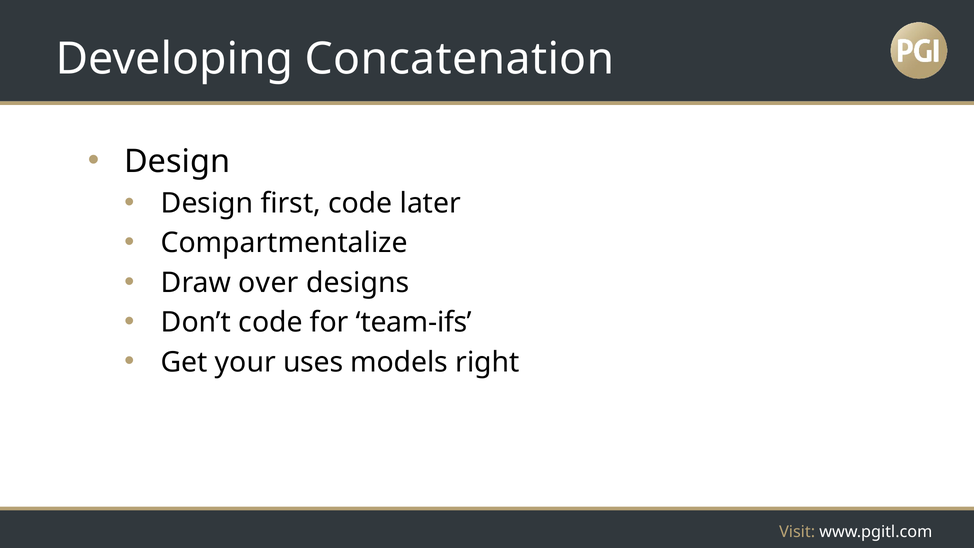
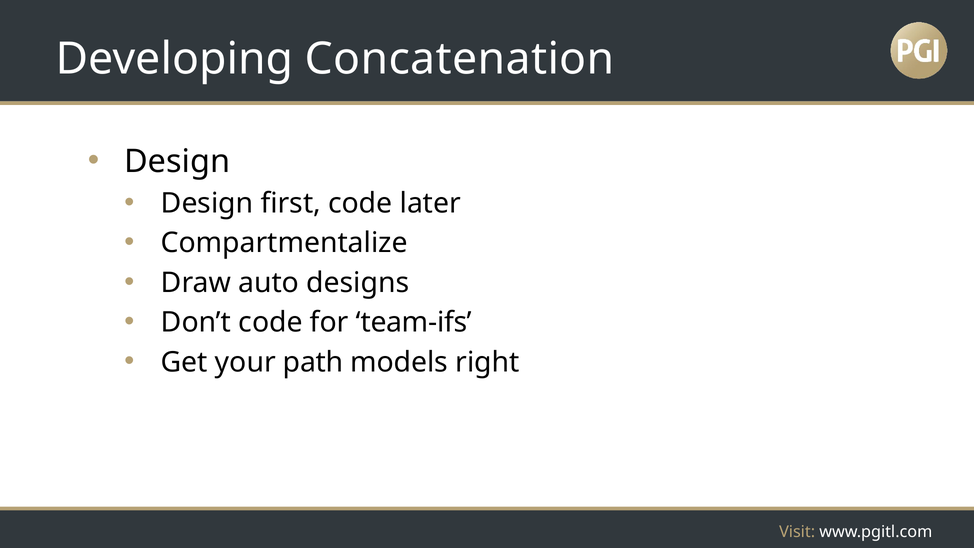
over: over -> auto
uses: uses -> path
